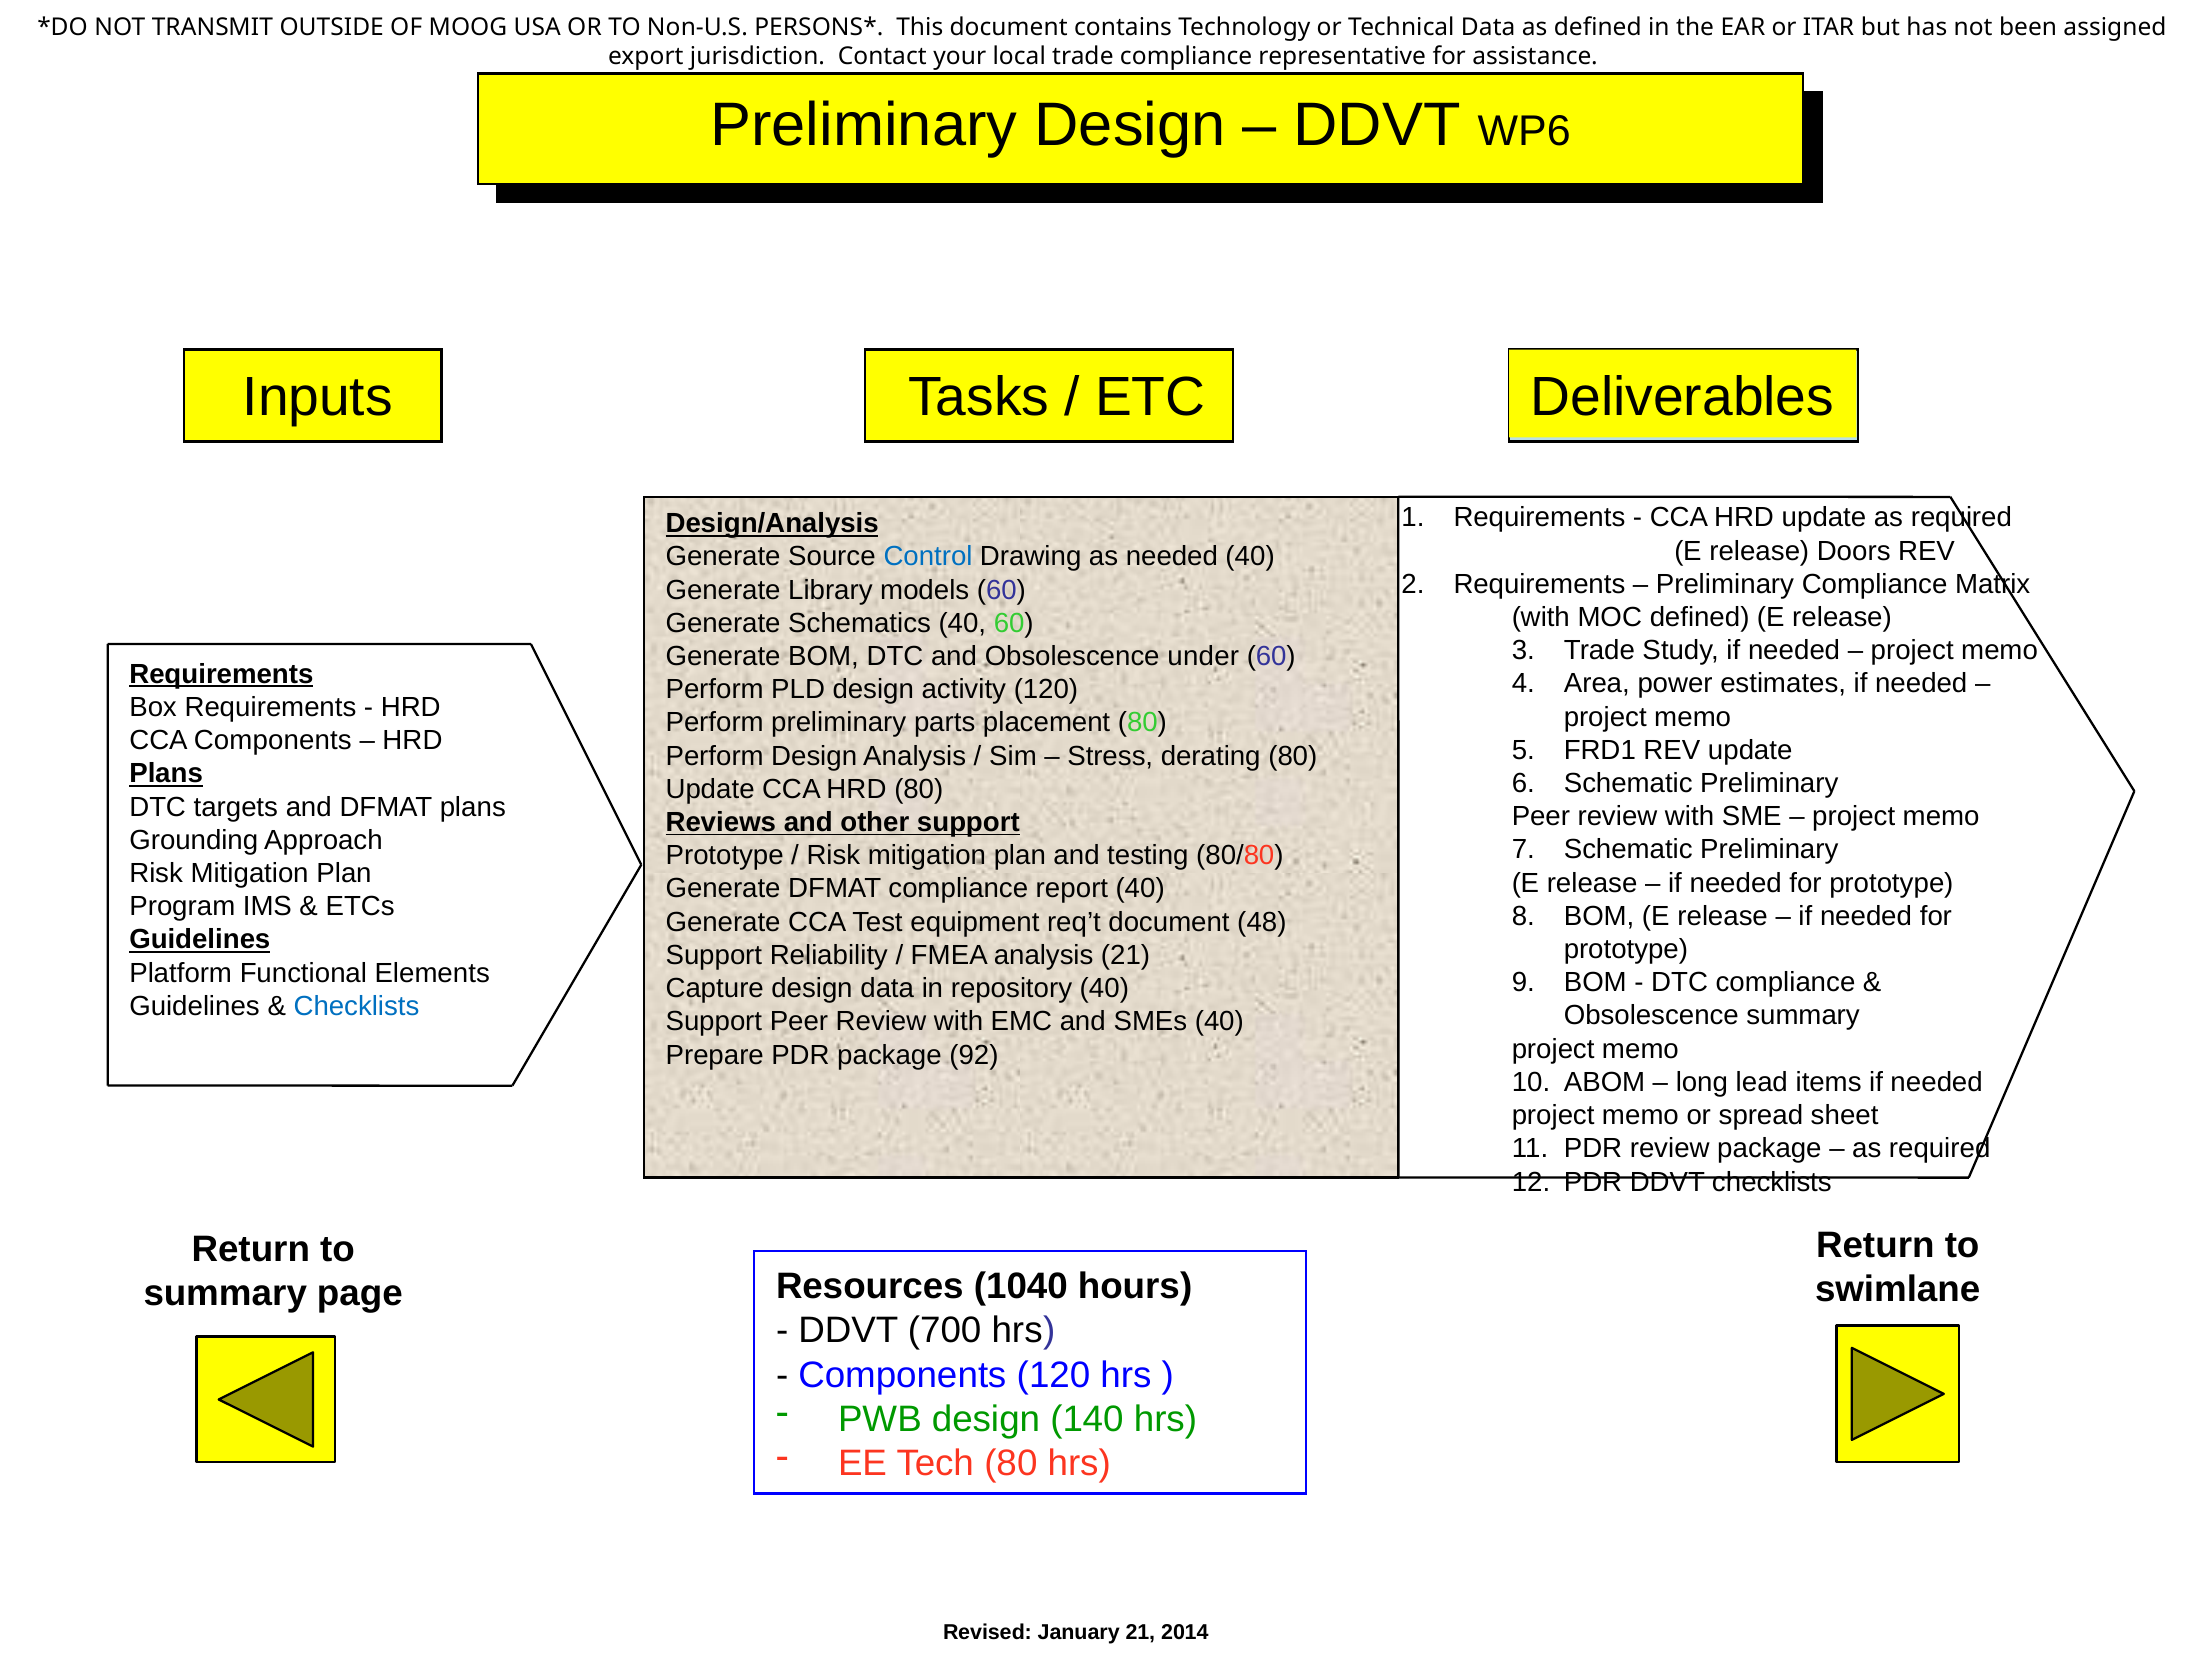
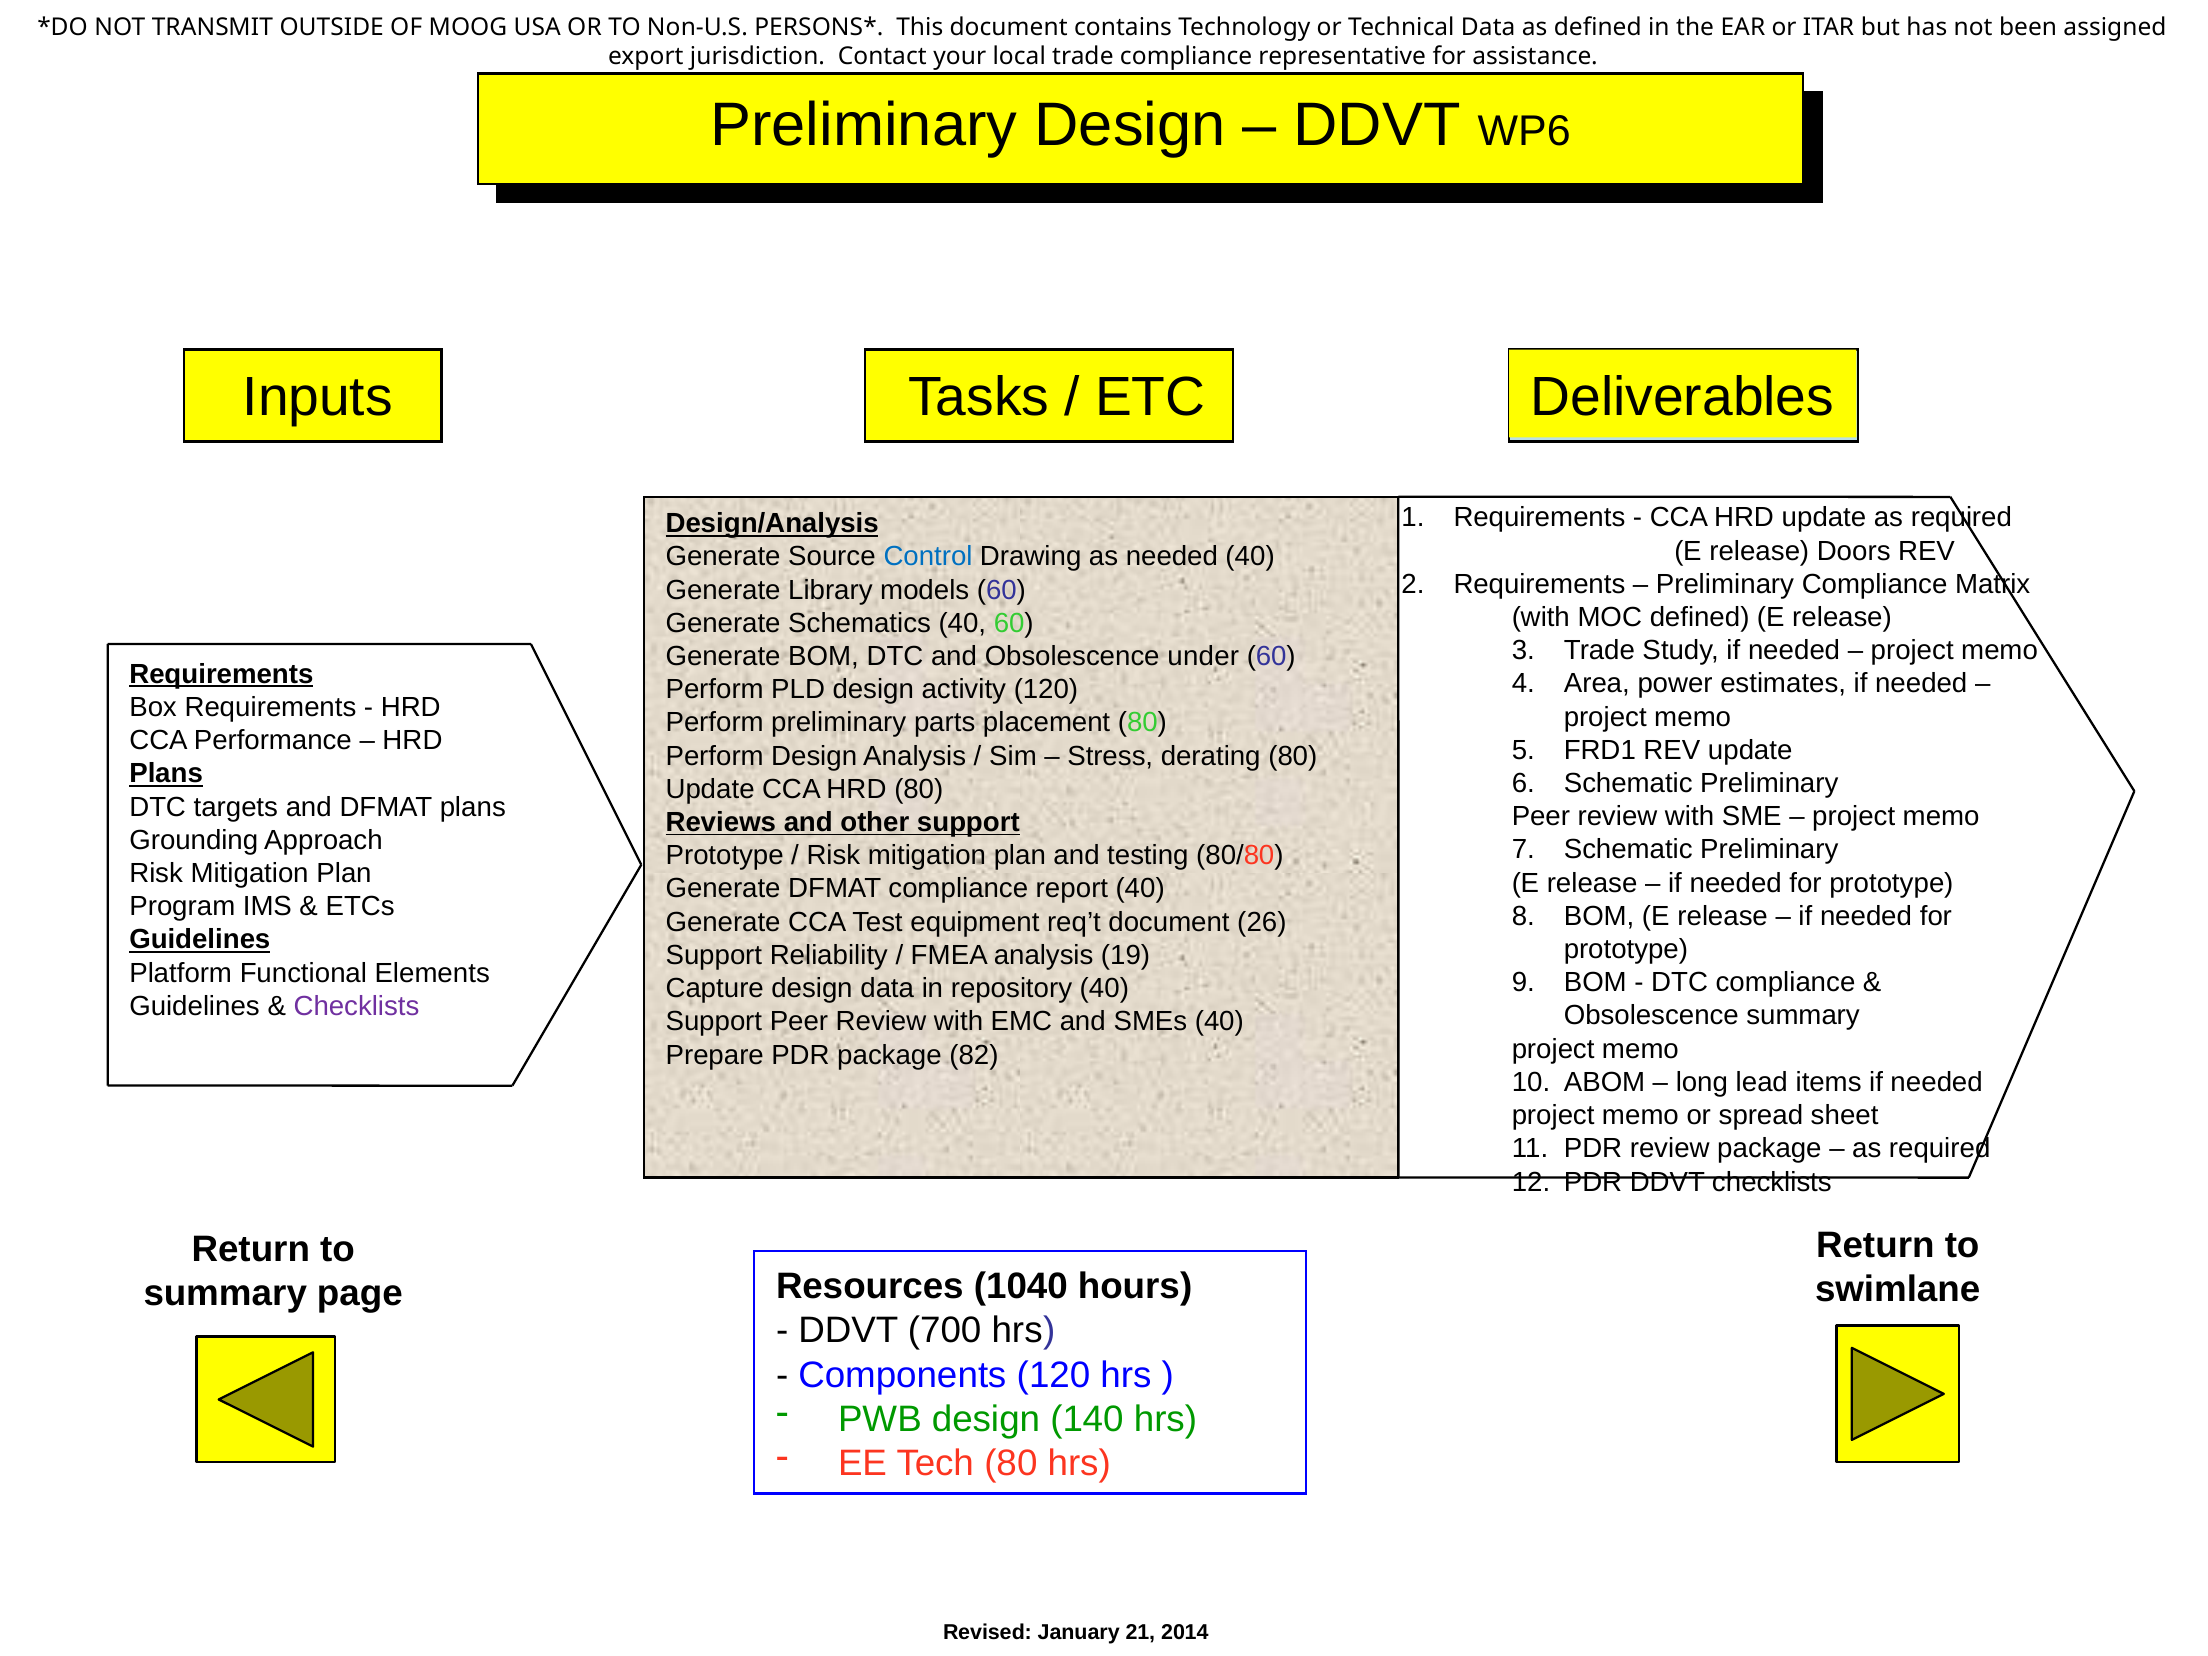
CCA Components: Components -> Performance
48: 48 -> 26
analysis 21: 21 -> 19
Checklists at (356, 1006) colour: blue -> purple
92: 92 -> 82
